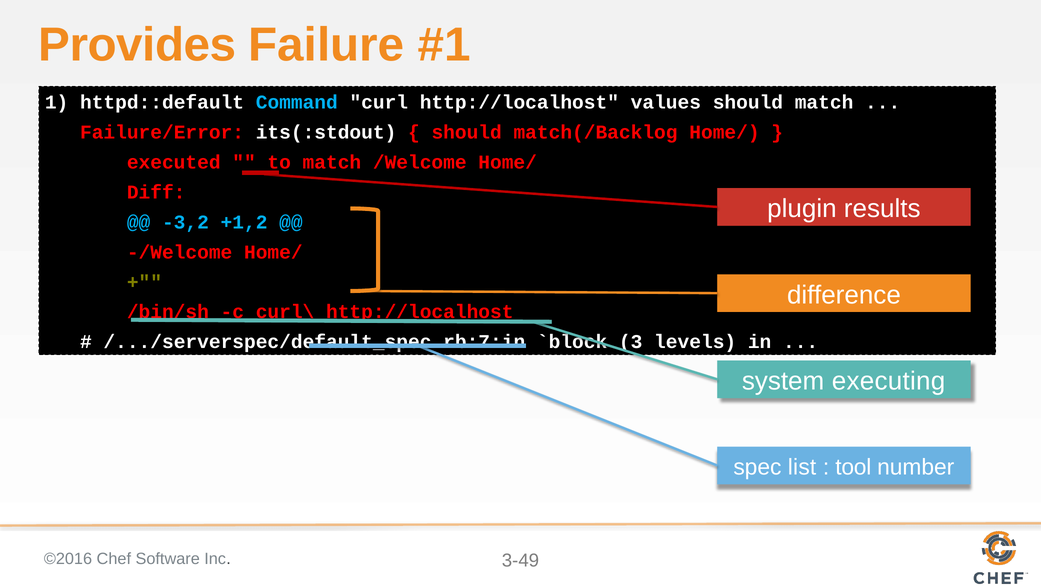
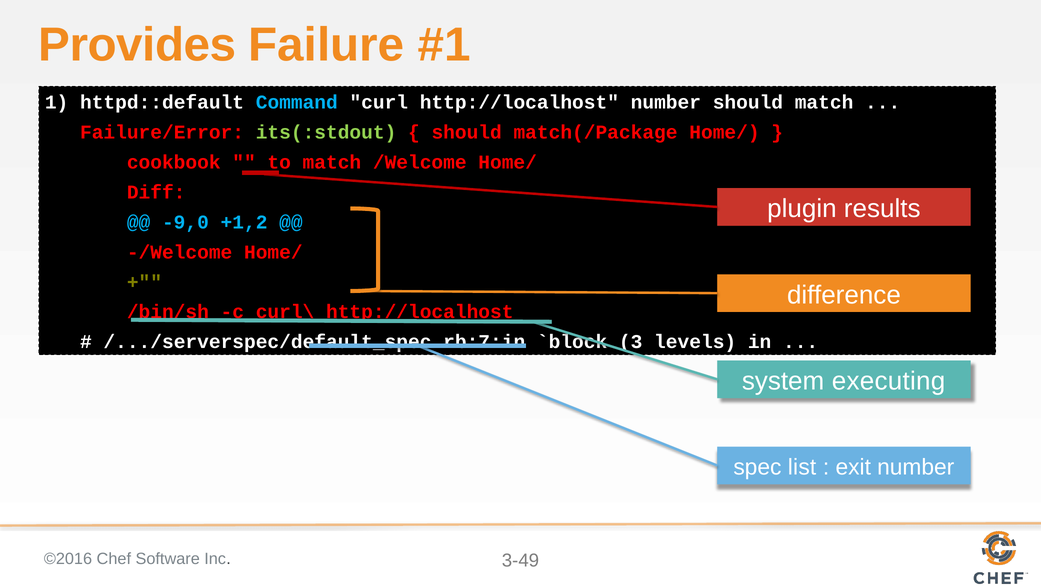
http://localhost values: values -> number
its(:stdout colour: white -> light green
match(/Backlog: match(/Backlog -> match(/Package
executed: executed -> cookbook
-3,2: -3,2 -> -9,0
tool: tool -> exit
